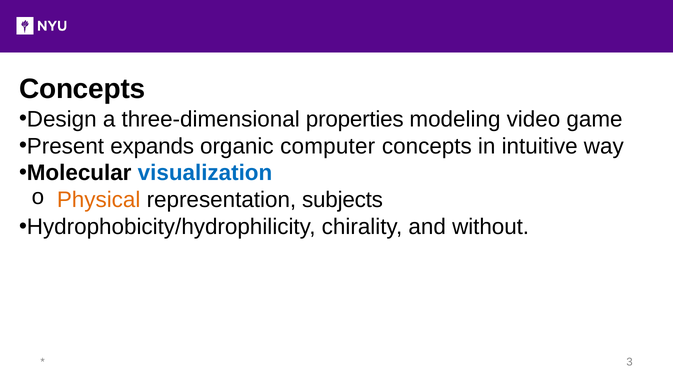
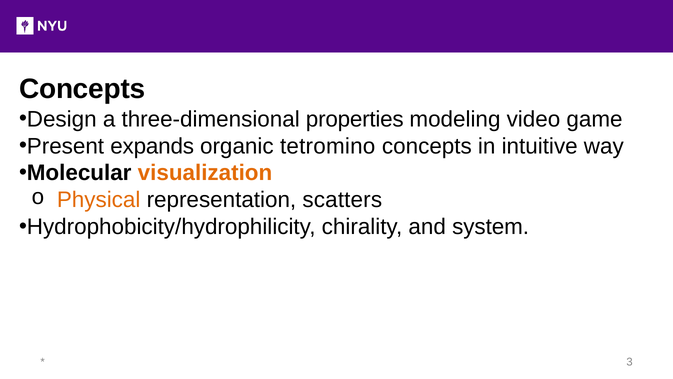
computer: computer -> tetromino
visualization colour: blue -> orange
subjects: subjects -> scatters
without: without -> system
